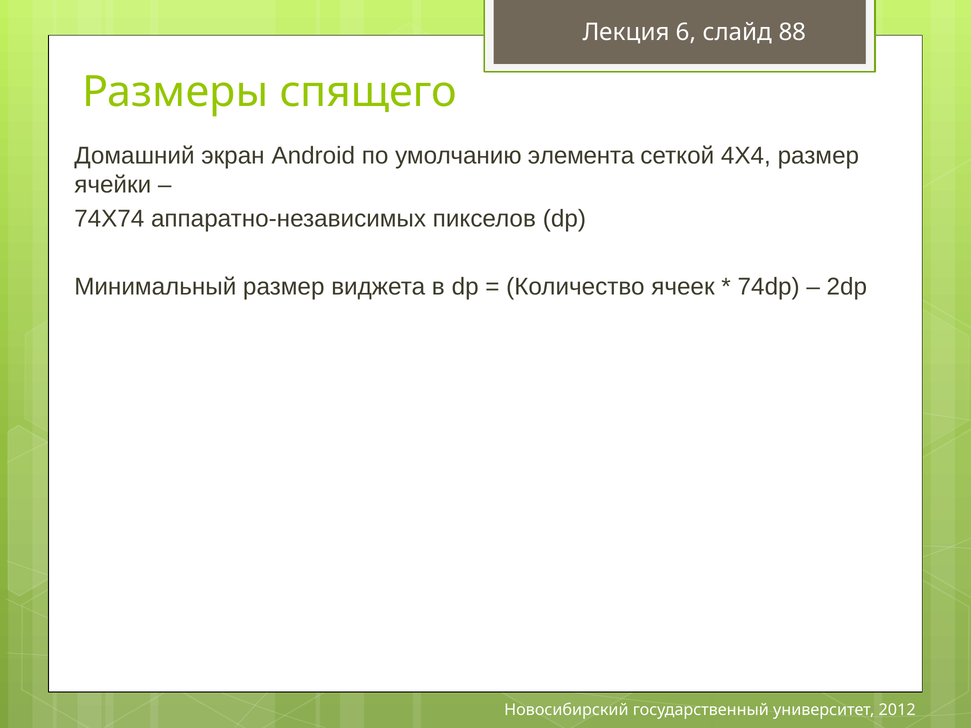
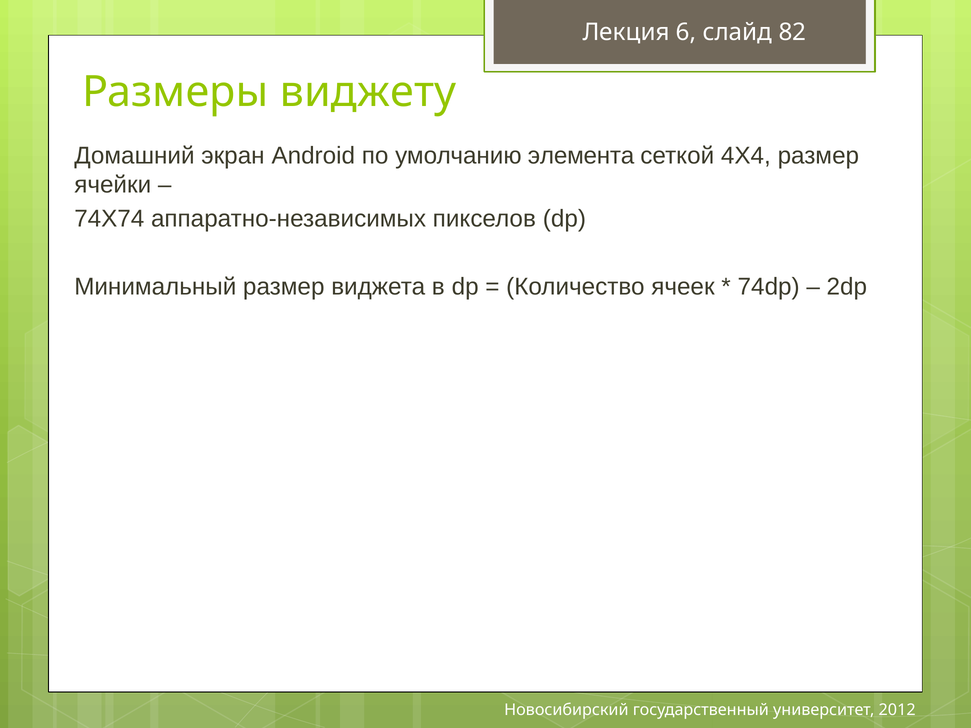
88: 88 -> 82
спящего: спящего -> виджету
